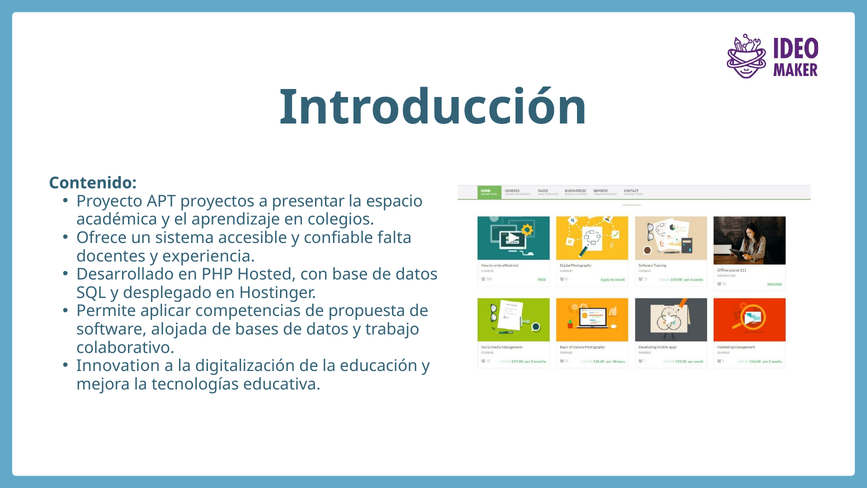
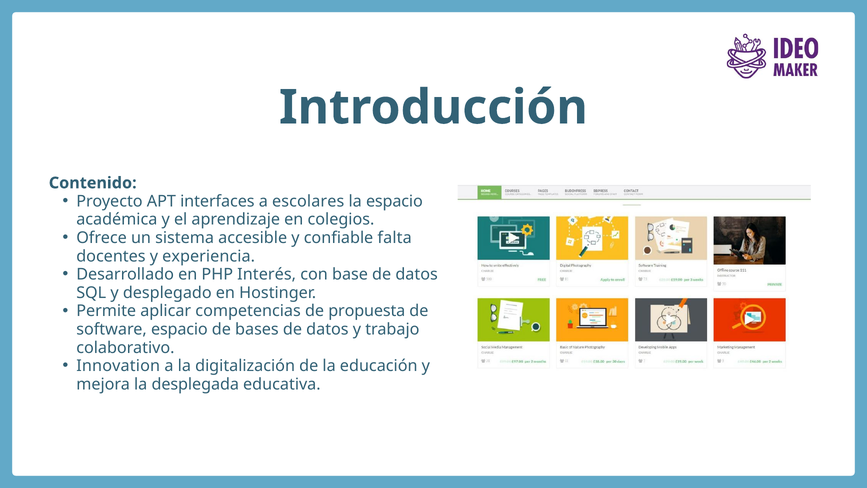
proyectos: proyectos -> interfaces
presentar: presentar -> escolares
Hosted: Hosted -> Interés
software alojada: alojada -> espacio
tecnologías: tecnologías -> desplegada
